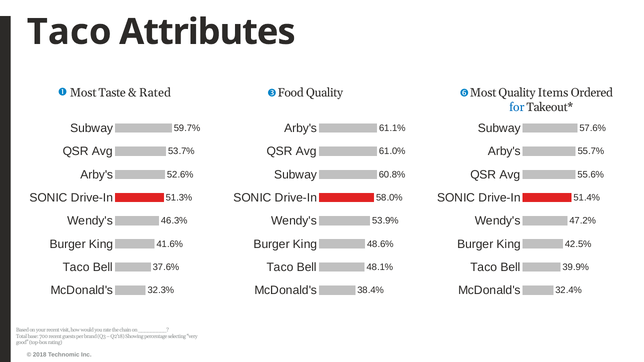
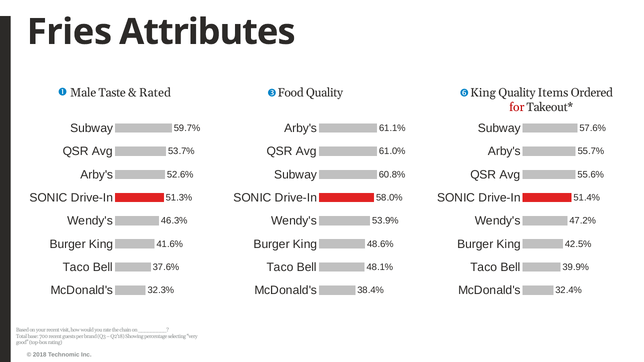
Taco at (69, 32): Taco -> Fries
Most at (83, 93): Most -> Male
Quality Most: Most -> King
for colour: blue -> red
